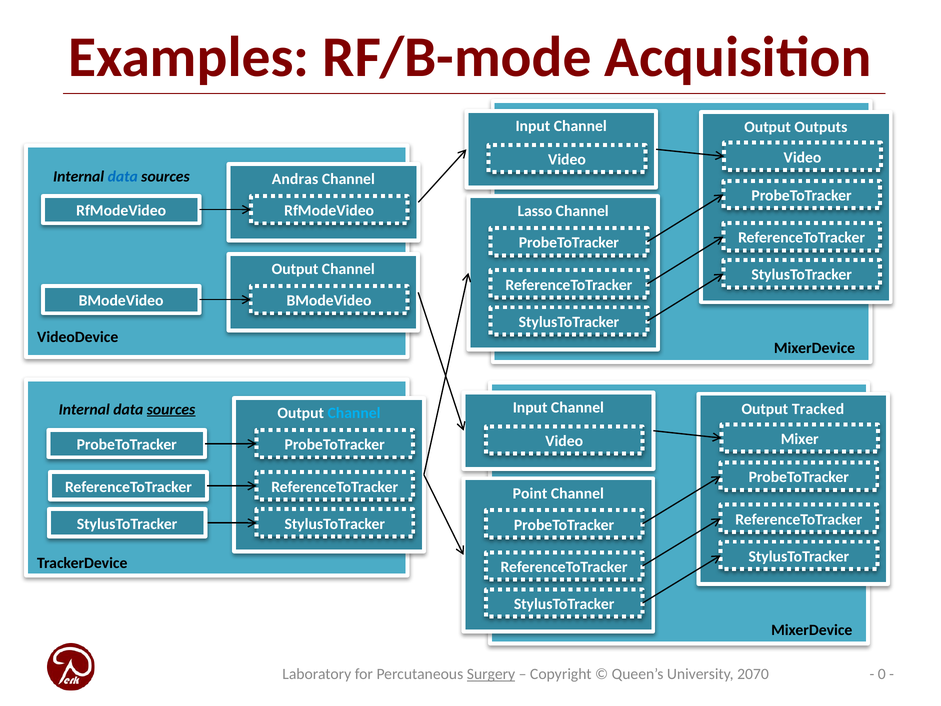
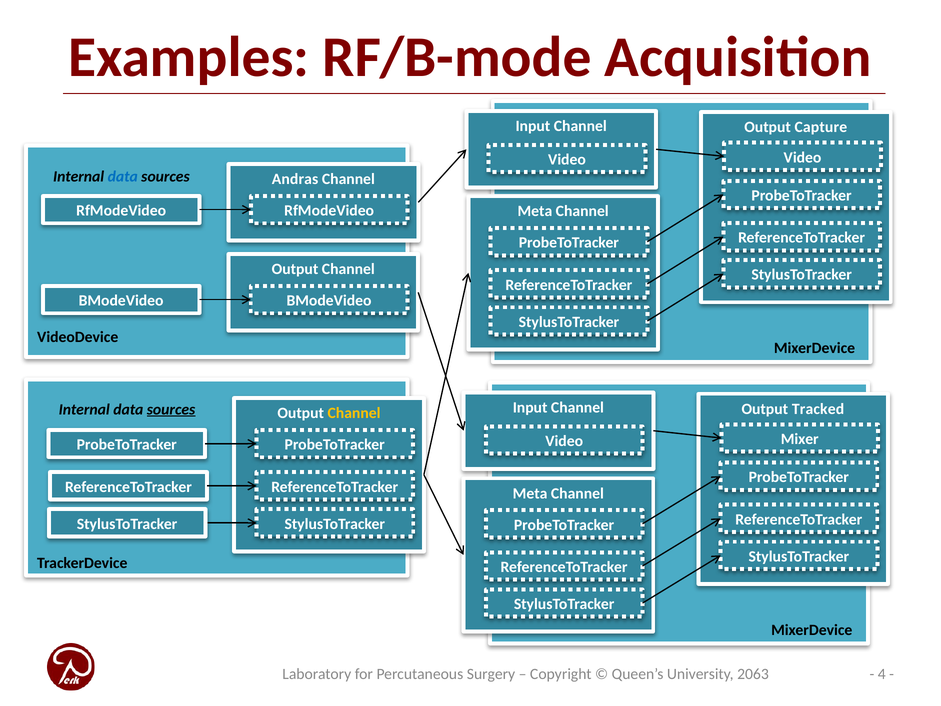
Outputs: Outputs -> Capture
Lasso at (535, 211): Lasso -> Meta
Channel at (354, 413) colour: light blue -> yellow
Point at (530, 493): Point -> Meta
0: 0 -> 4
Surgery underline: present -> none
2070: 2070 -> 2063
